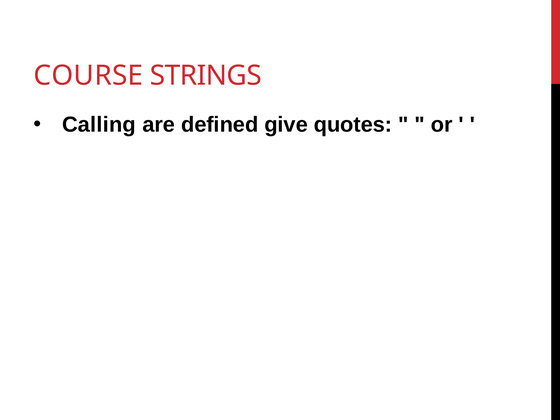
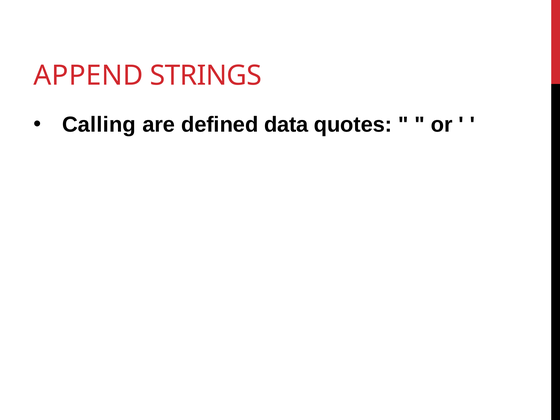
COURSE: COURSE -> APPEND
give: give -> data
